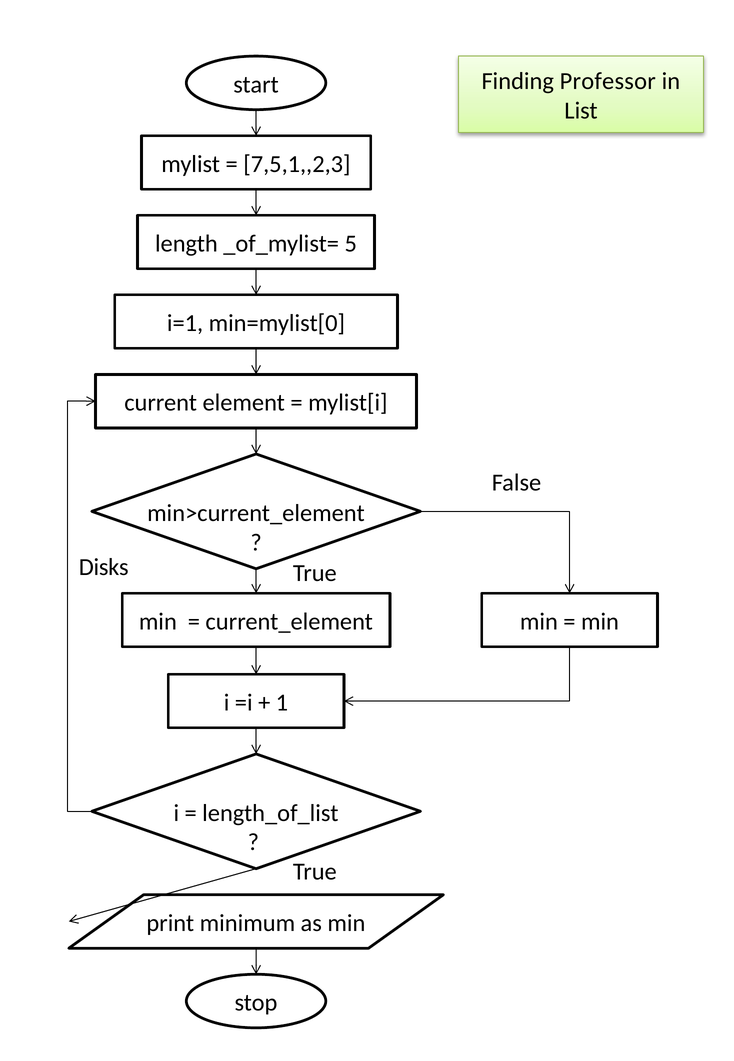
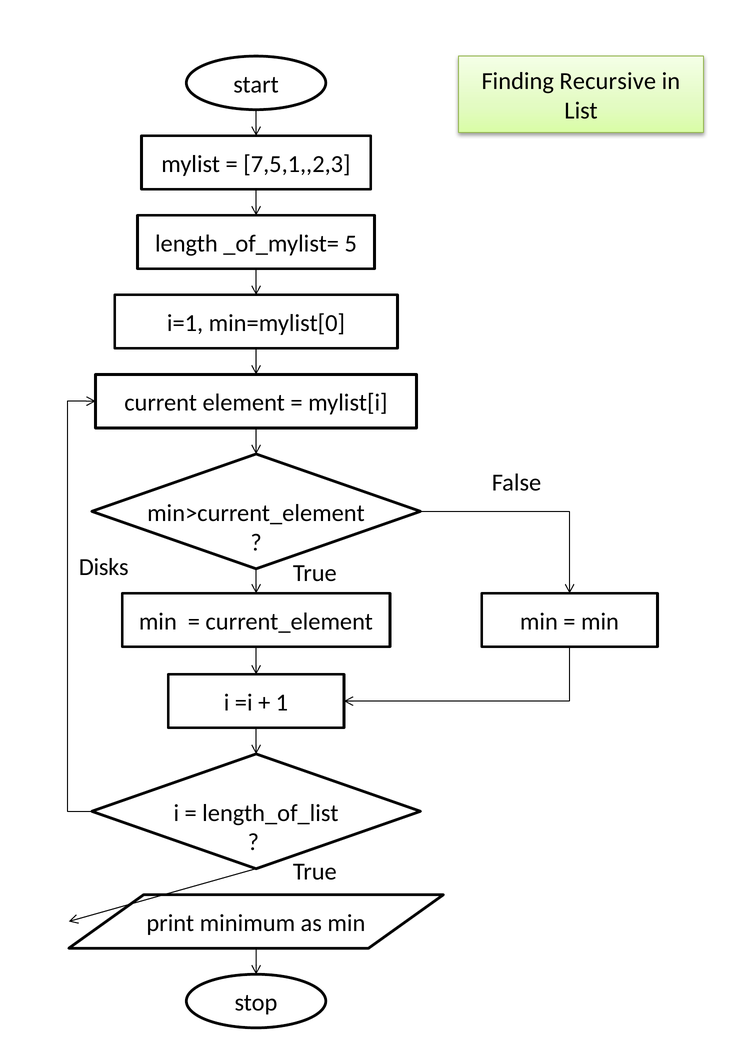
Professor: Professor -> Recursive
